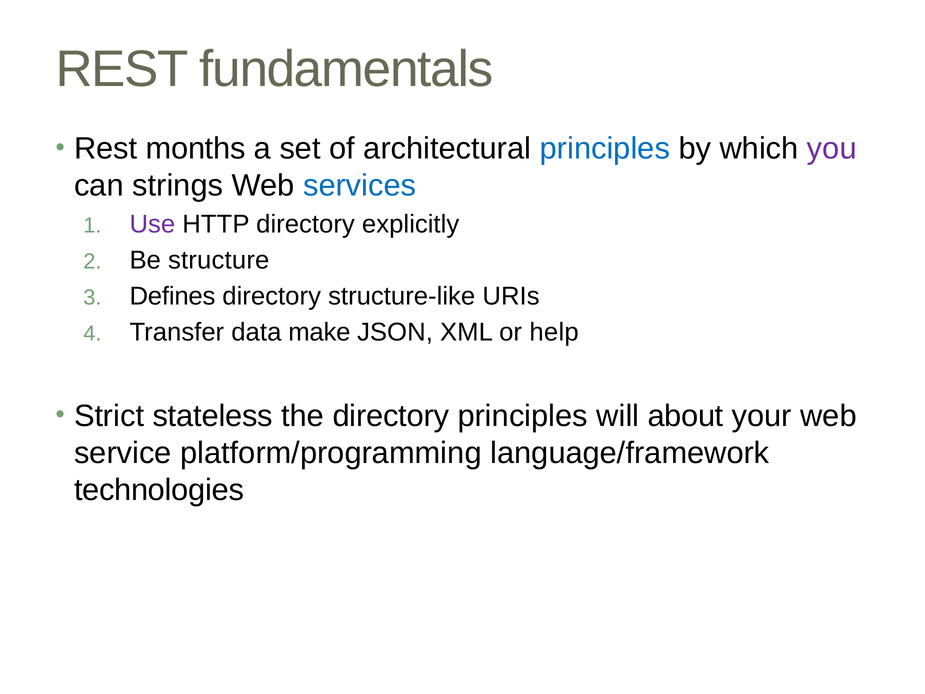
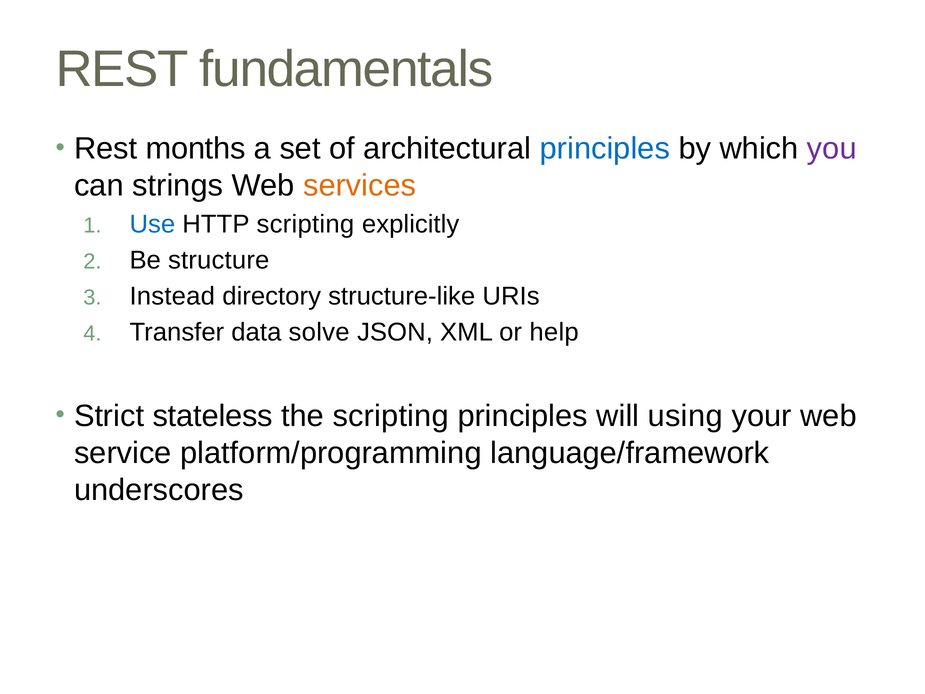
services colour: blue -> orange
Use colour: purple -> blue
HTTP directory: directory -> scripting
Defines: Defines -> Instead
make: make -> solve
the directory: directory -> scripting
about: about -> using
technologies: technologies -> underscores
